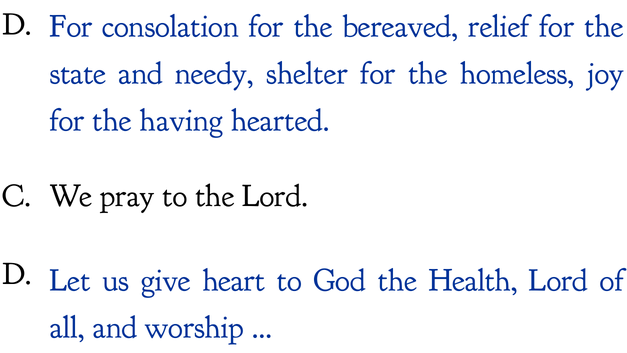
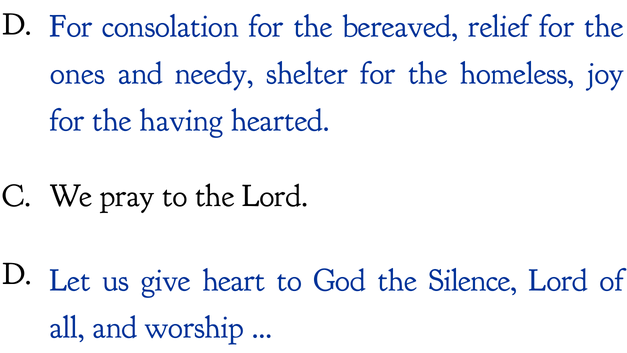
state: state -> ones
Health: Health -> Silence
